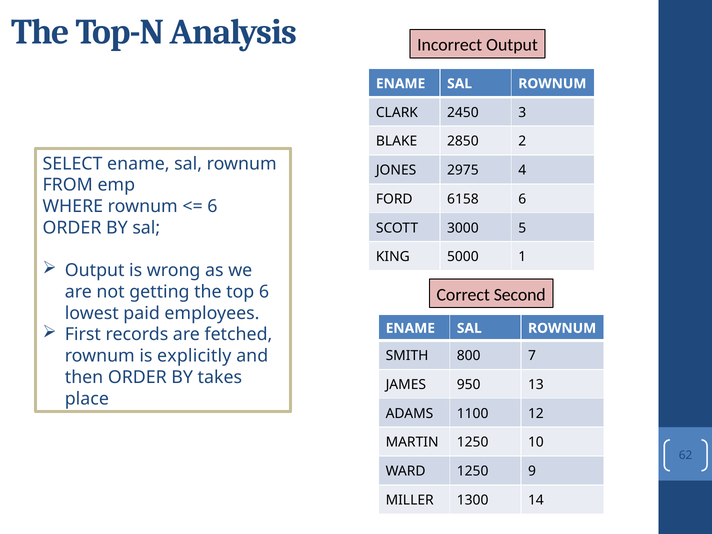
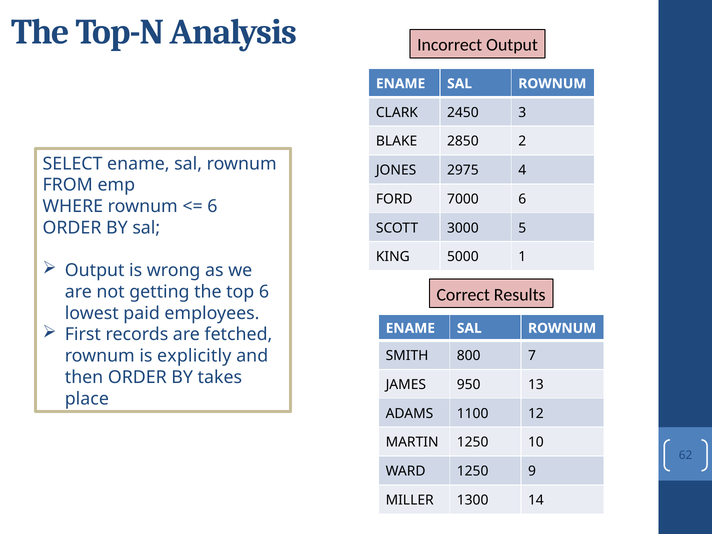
6158: 6158 -> 7000
Second: Second -> Results
